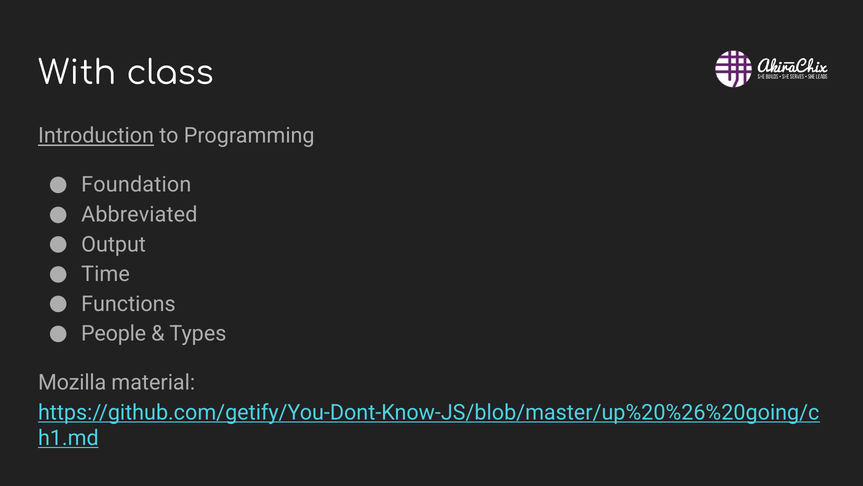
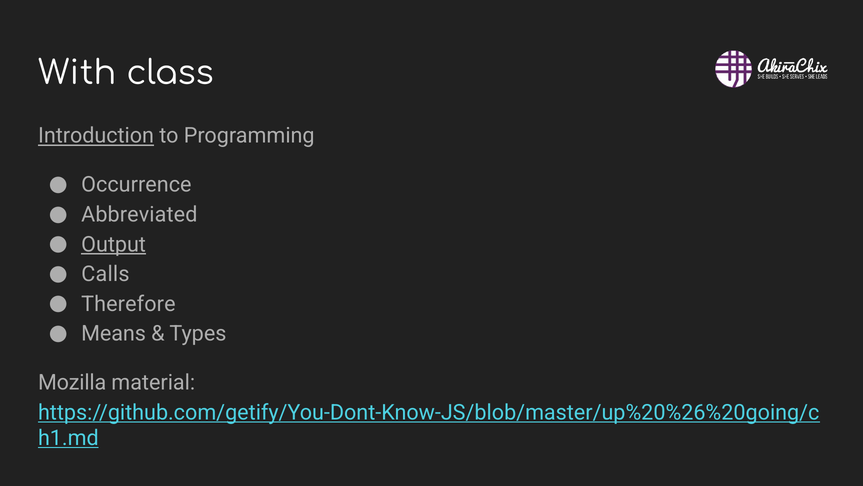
Foundation: Foundation -> Occurrence
Output underline: none -> present
Time: Time -> Calls
Functions: Functions -> Therefore
People: People -> Means
